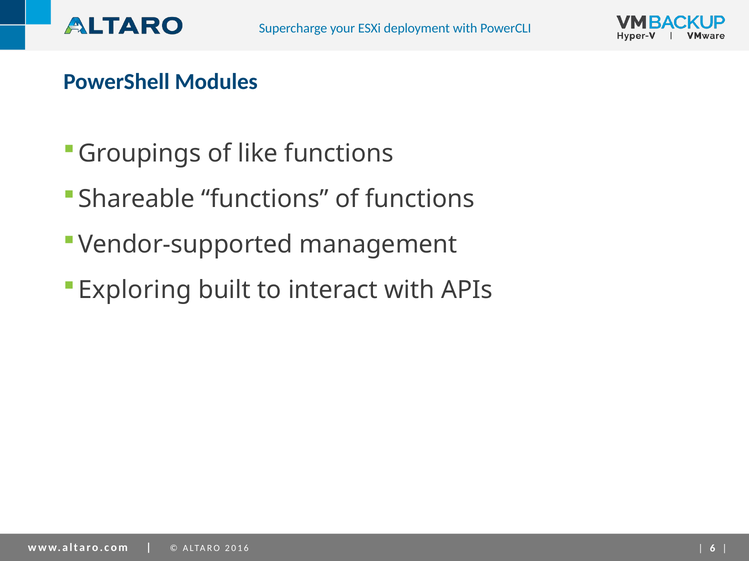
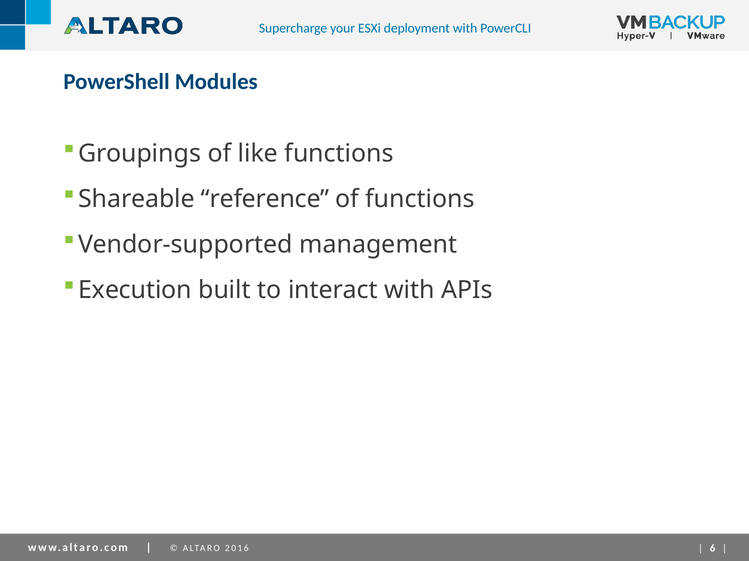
Shareable functions: functions -> reference
Exploring: Exploring -> Execution
